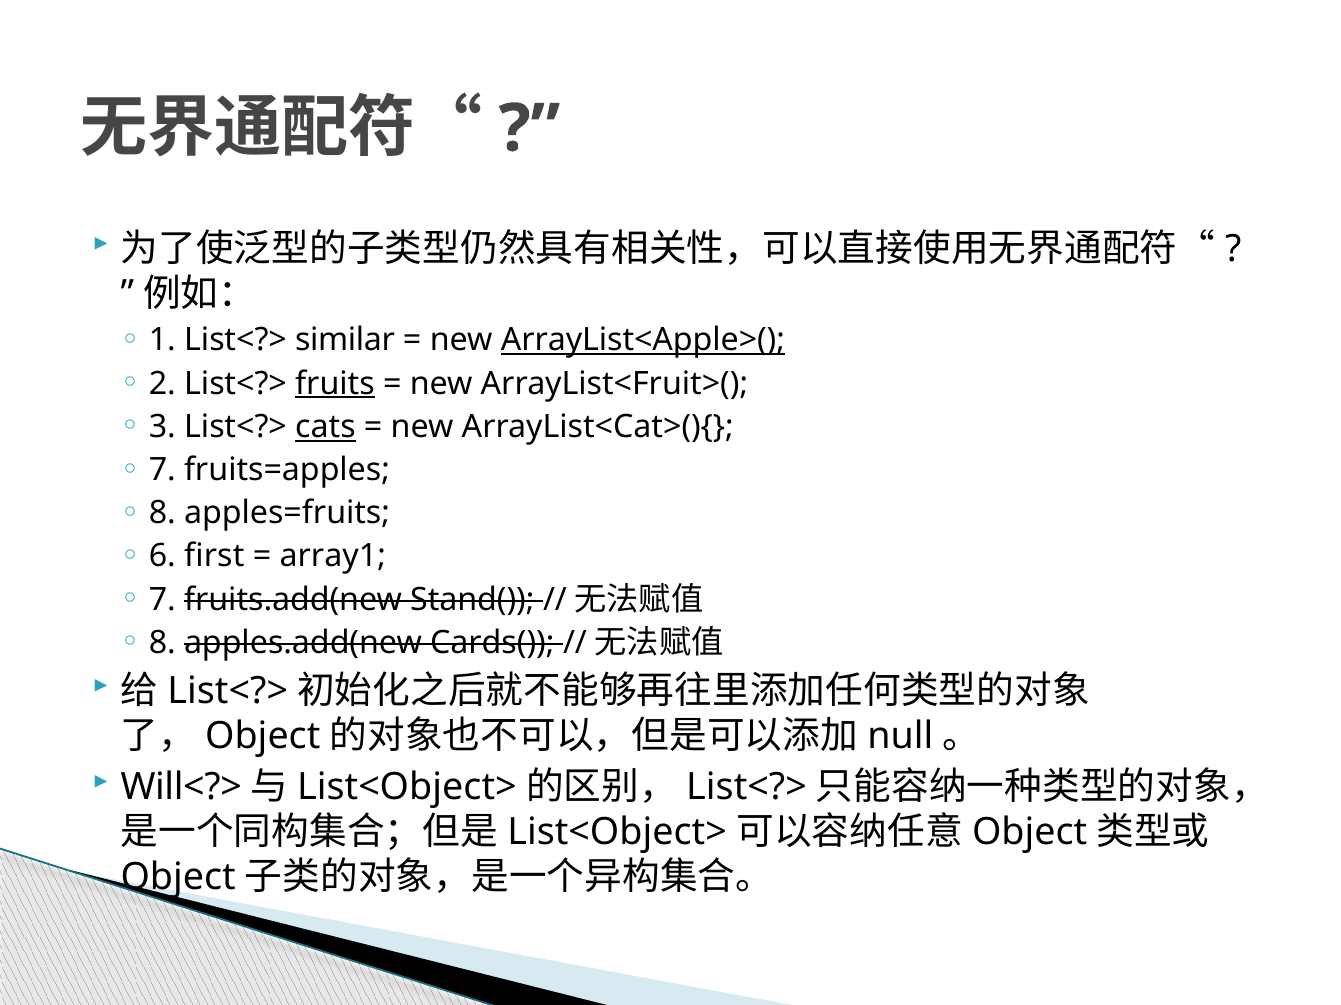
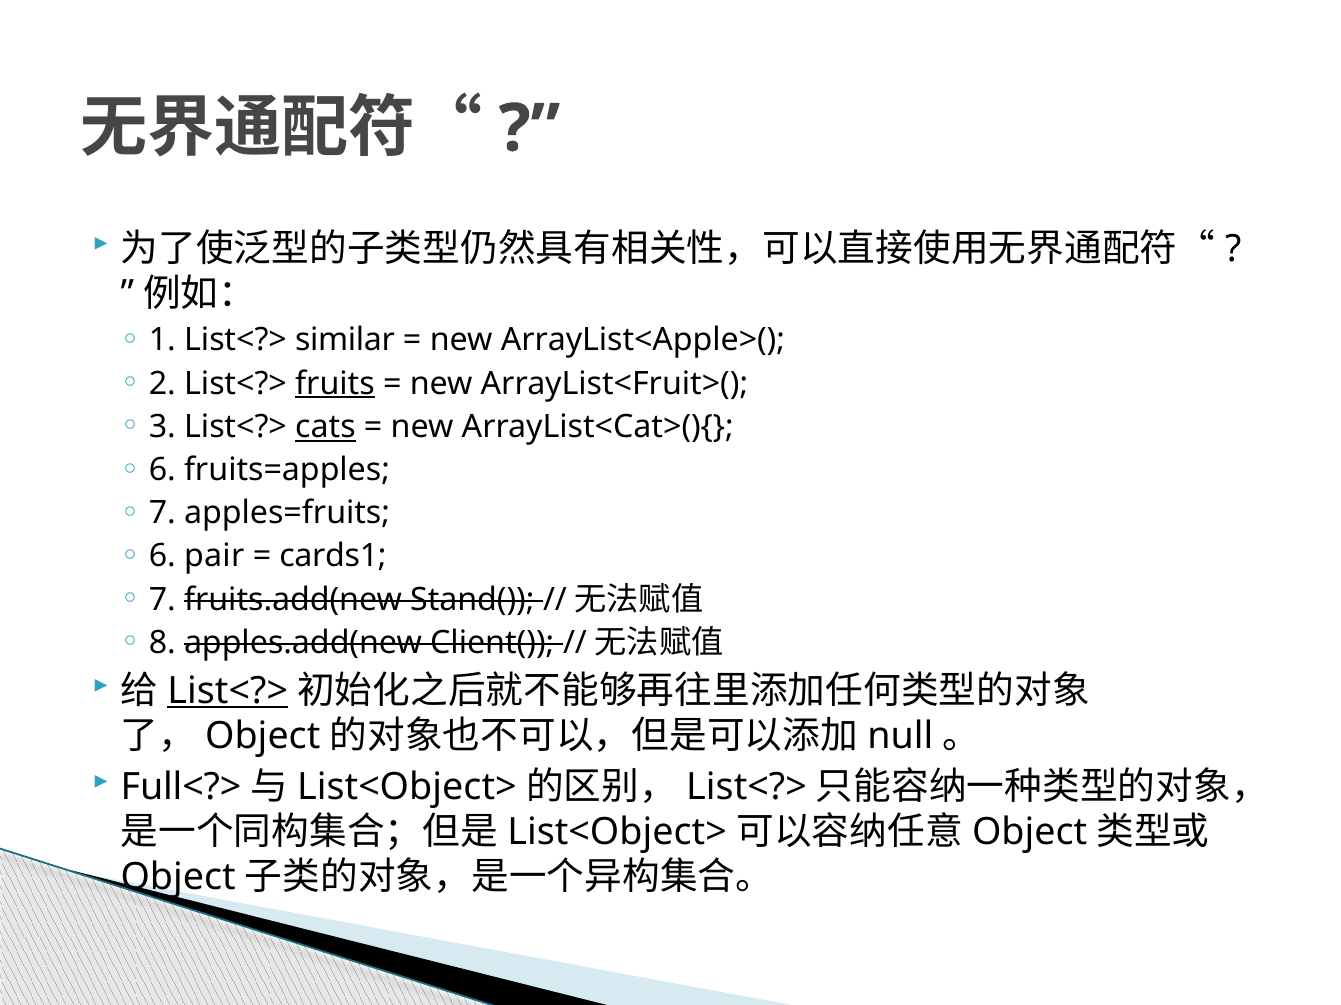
ArrayList<Apple>( underline: present -> none
7 at (162, 470): 7 -> 6
8 at (162, 514): 8 -> 7
first: first -> pair
array1: array1 -> cards1
Cards(: Cards( -> Client(
List<?> at (228, 691) underline: none -> present
Will<?>: Will<?> -> Full<?>
